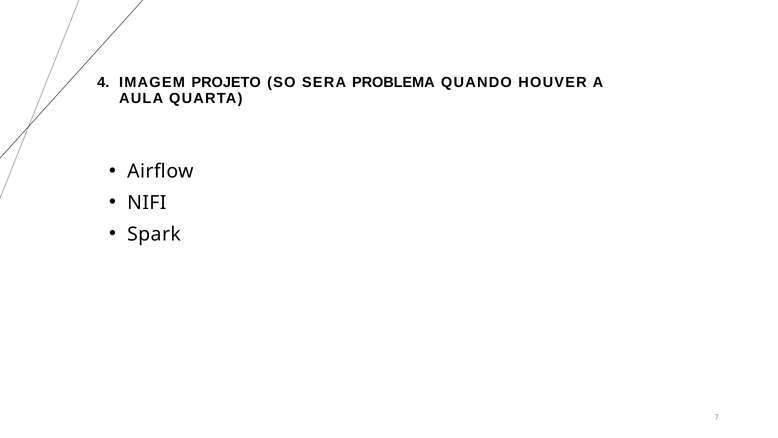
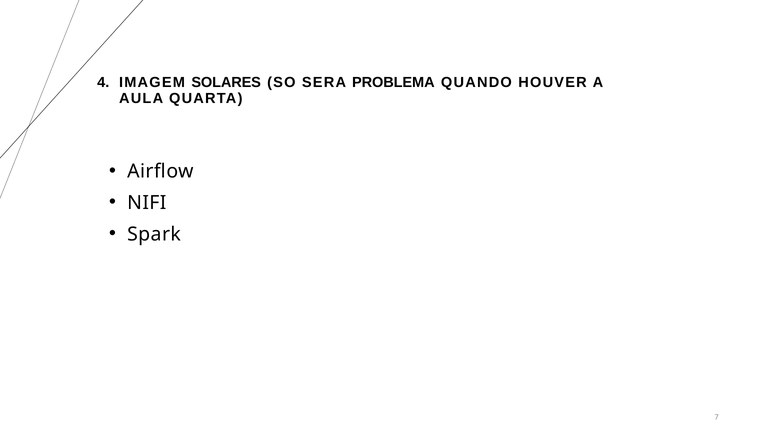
PROJETO: PROJETO -> SOLARES
